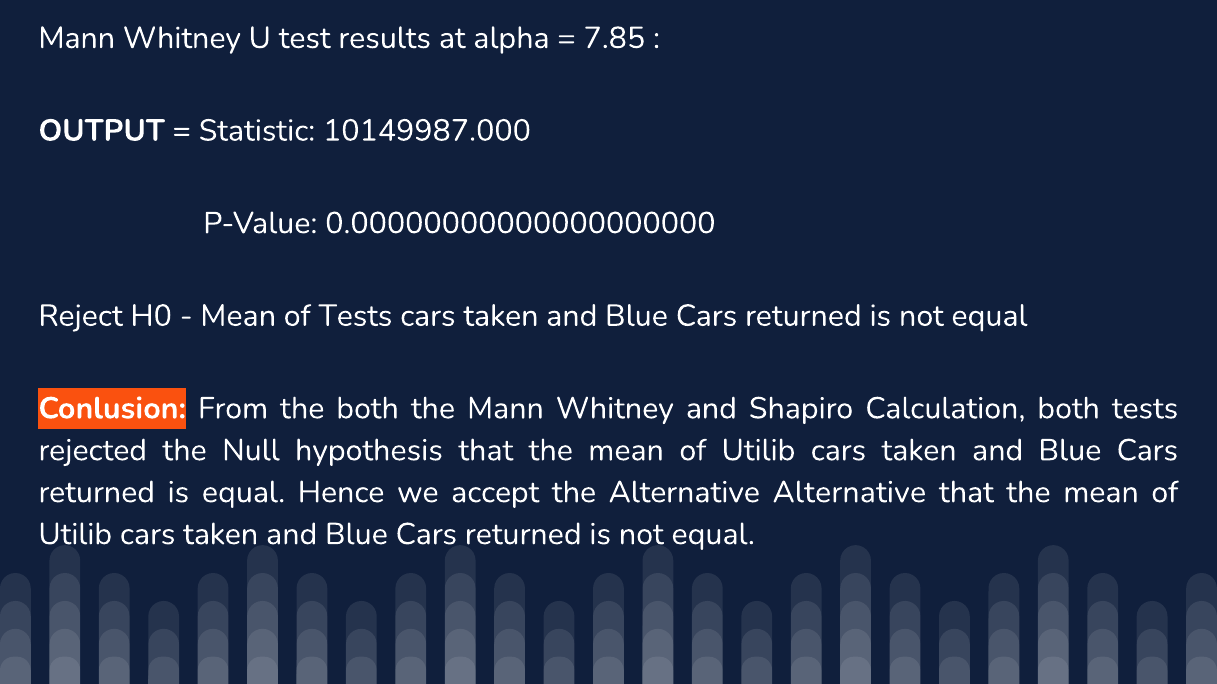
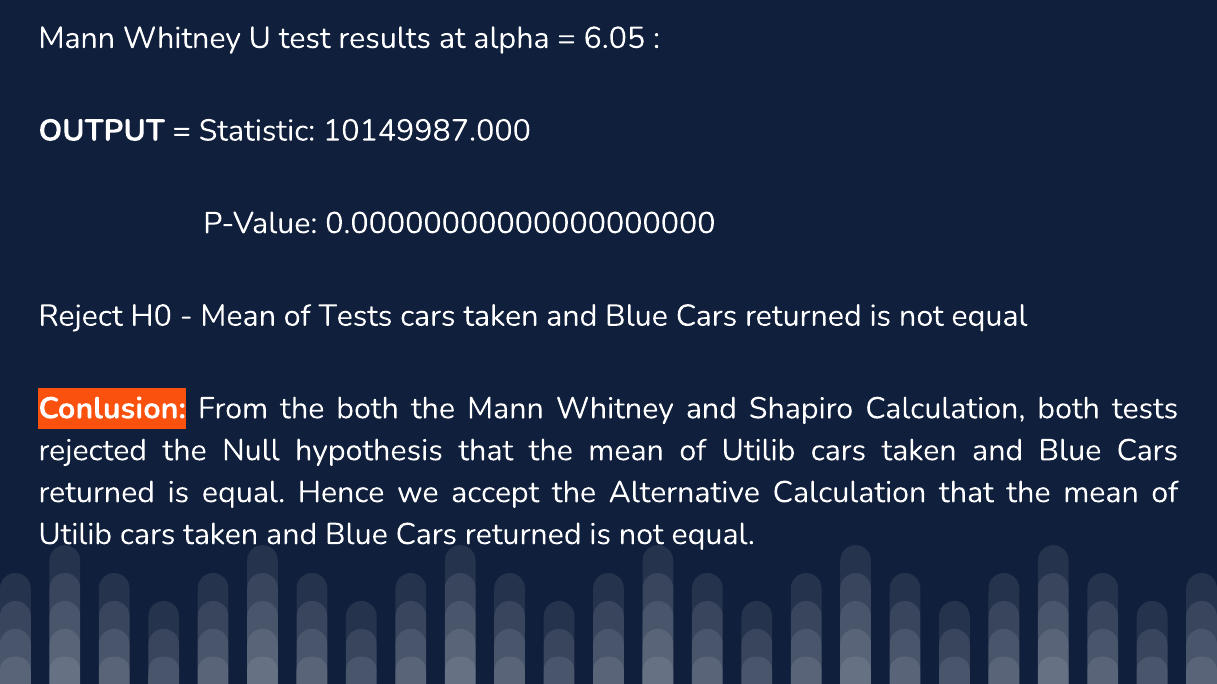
7.85: 7.85 -> 6.05
Alternative Alternative: Alternative -> Calculation
